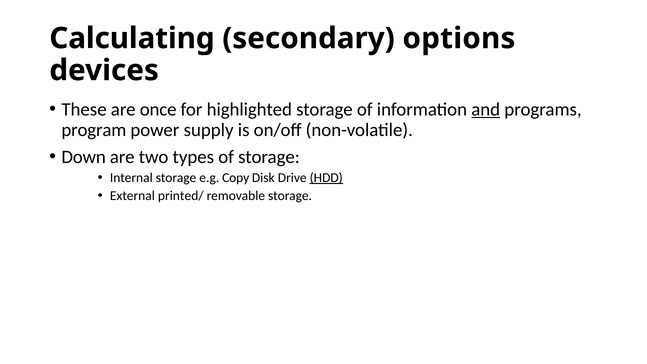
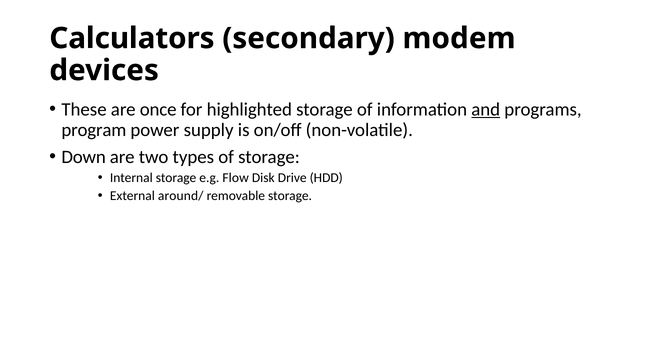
Calculating: Calculating -> Calculators
options: options -> modem
Copy: Copy -> Flow
HDD underline: present -> none
printed/: printed/ -> around/
